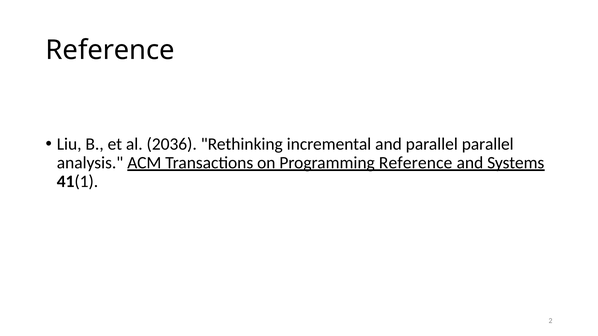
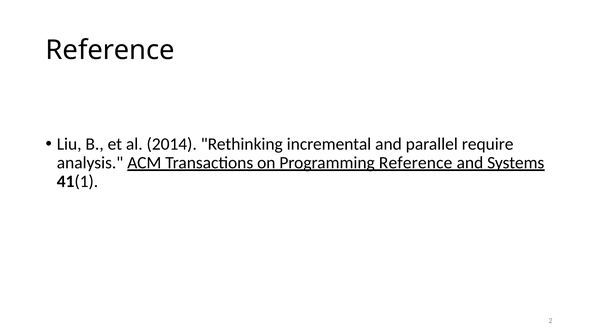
2036: 2036 -> 2014
parallel parallel: parallel -> require
